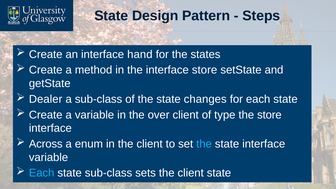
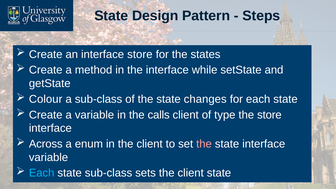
interface hand: hand -> store
interface store: store -> while
Dealer: Dealer -> Colour
over: over -> calls
the at (204, 144) colour: light blue -> pink
